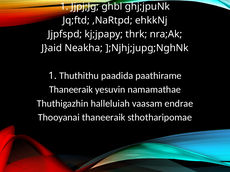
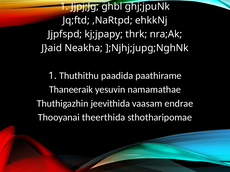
halleluiah: halleluiah -> jeevithida
Thooyanai thaneeraik: thaneeraik -> theerthida
